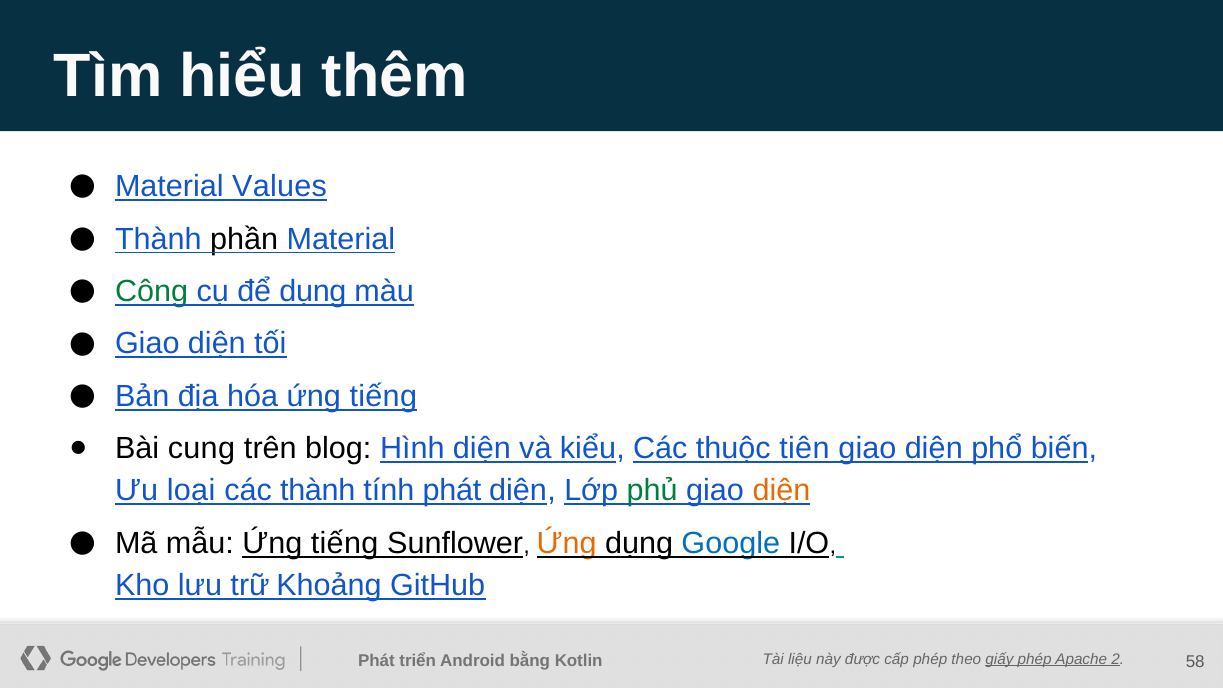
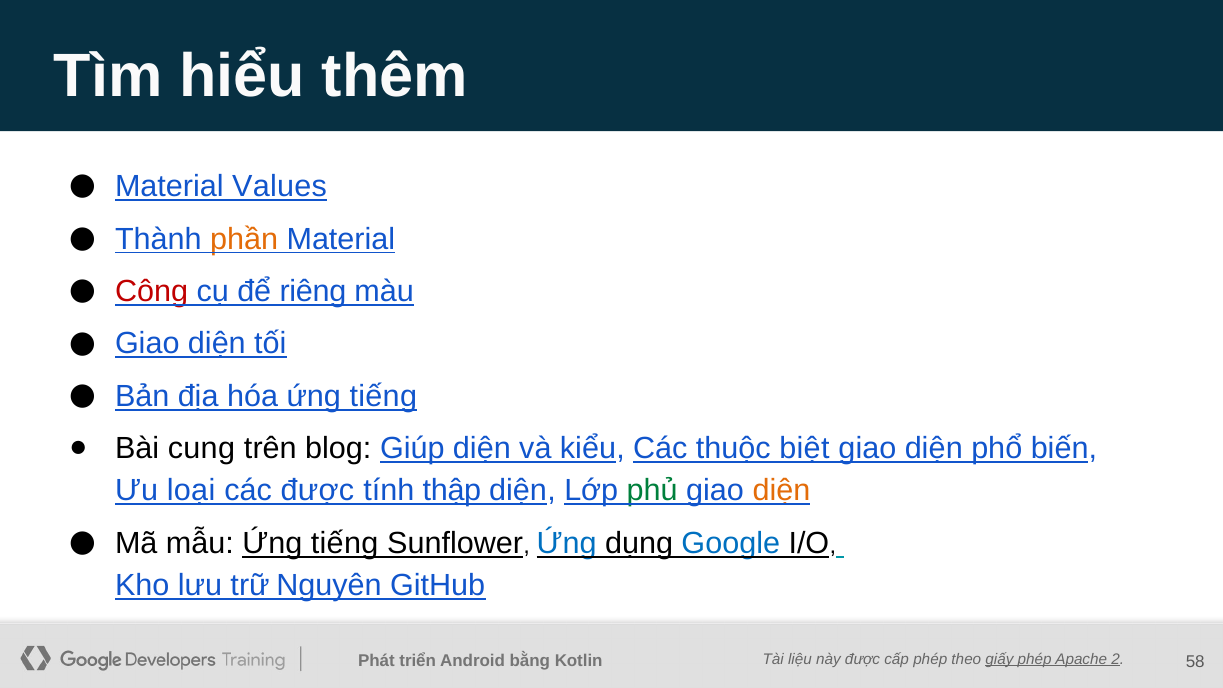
phần colour: black -> orange
Công colour: green -> red
để dụng: dụng -> riêng
Hình: Hình -> Giúp
tiên: tiên -> biệt
các thành: thành -> được
tính phát: phát -> thập
Ứng at (567, 543) colour: orange -> blue
Khoảng: Khoảng -> Nguyên
